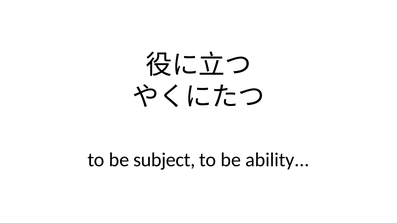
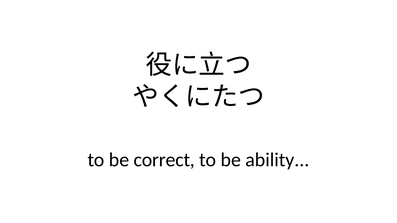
subject: subject -> correct
